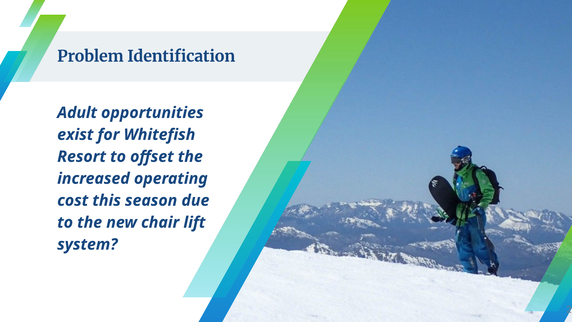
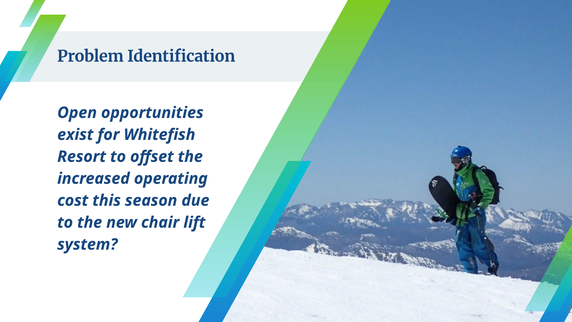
Adult: Adult -> Open
